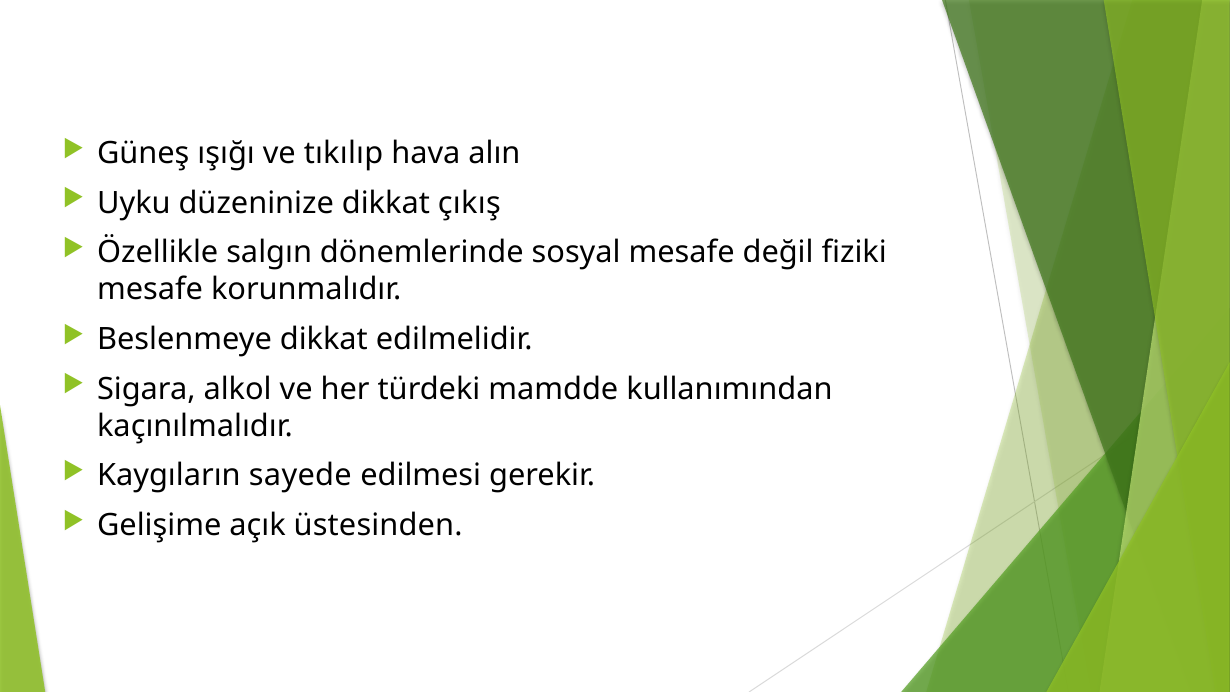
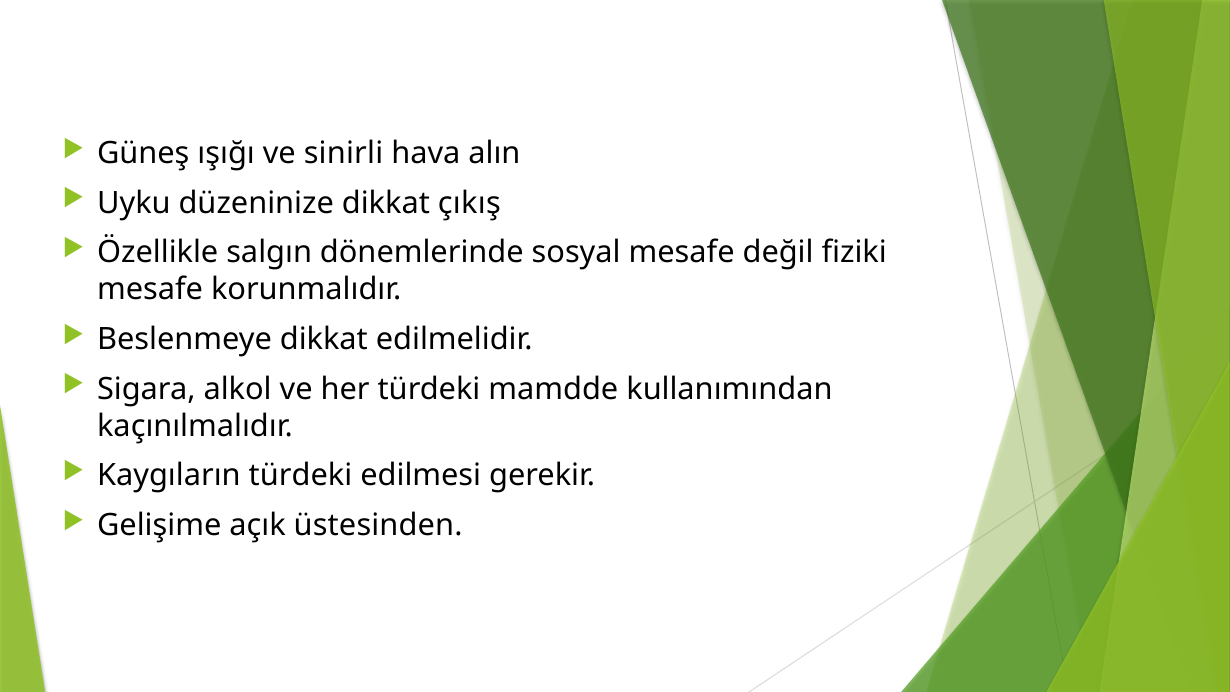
tıkılıp: tıkılıp -> sinirli
Kaygıların sayede: sayede -> türdeki
